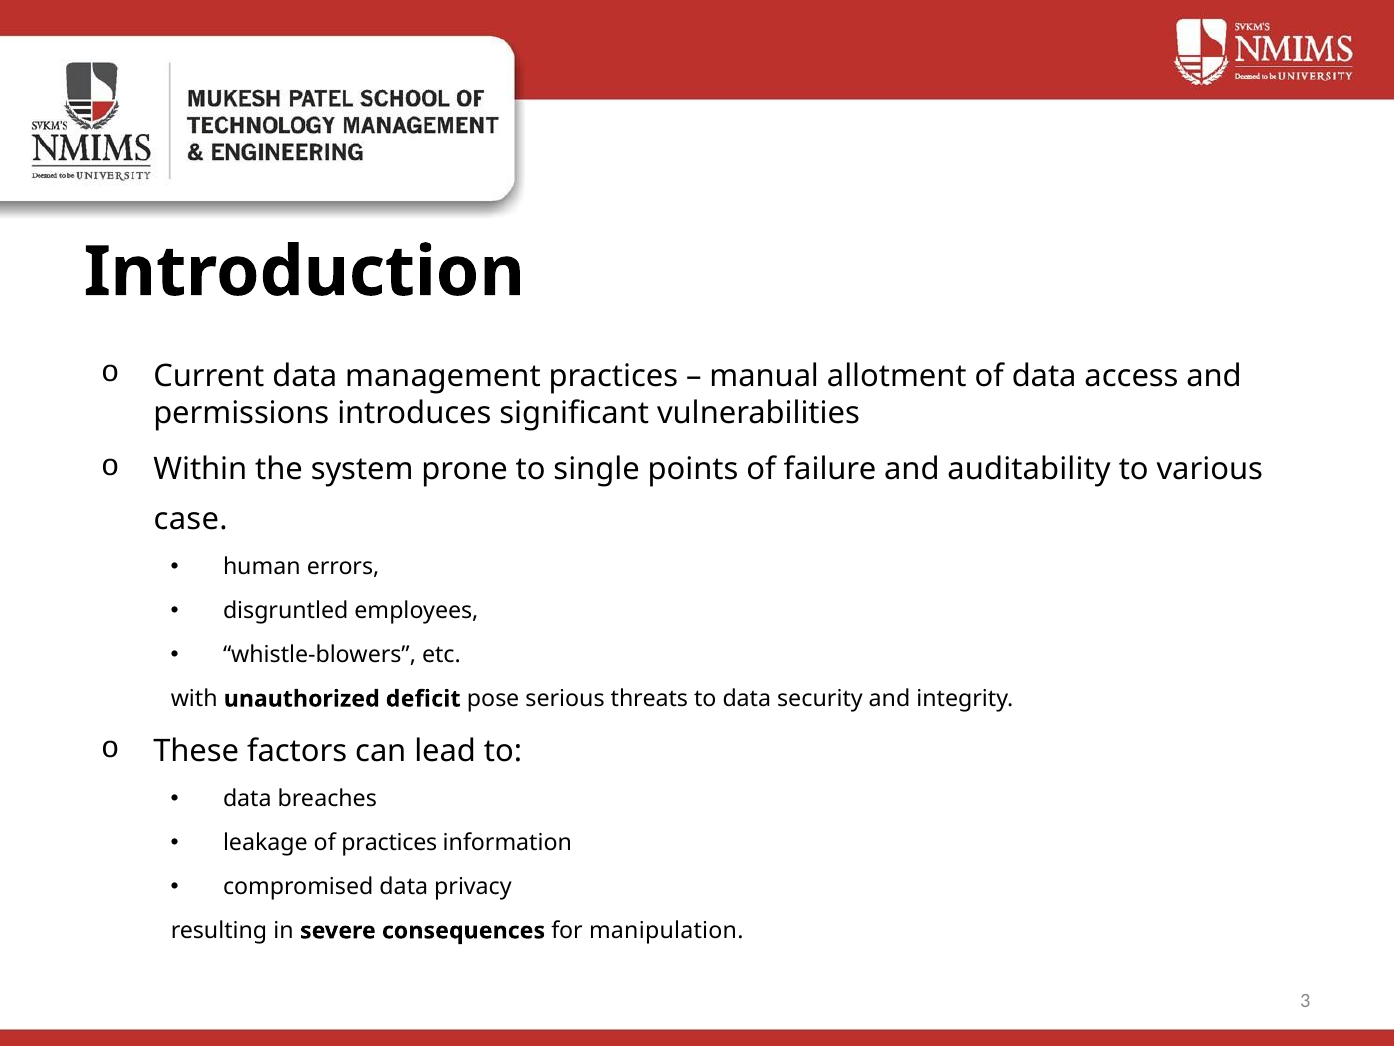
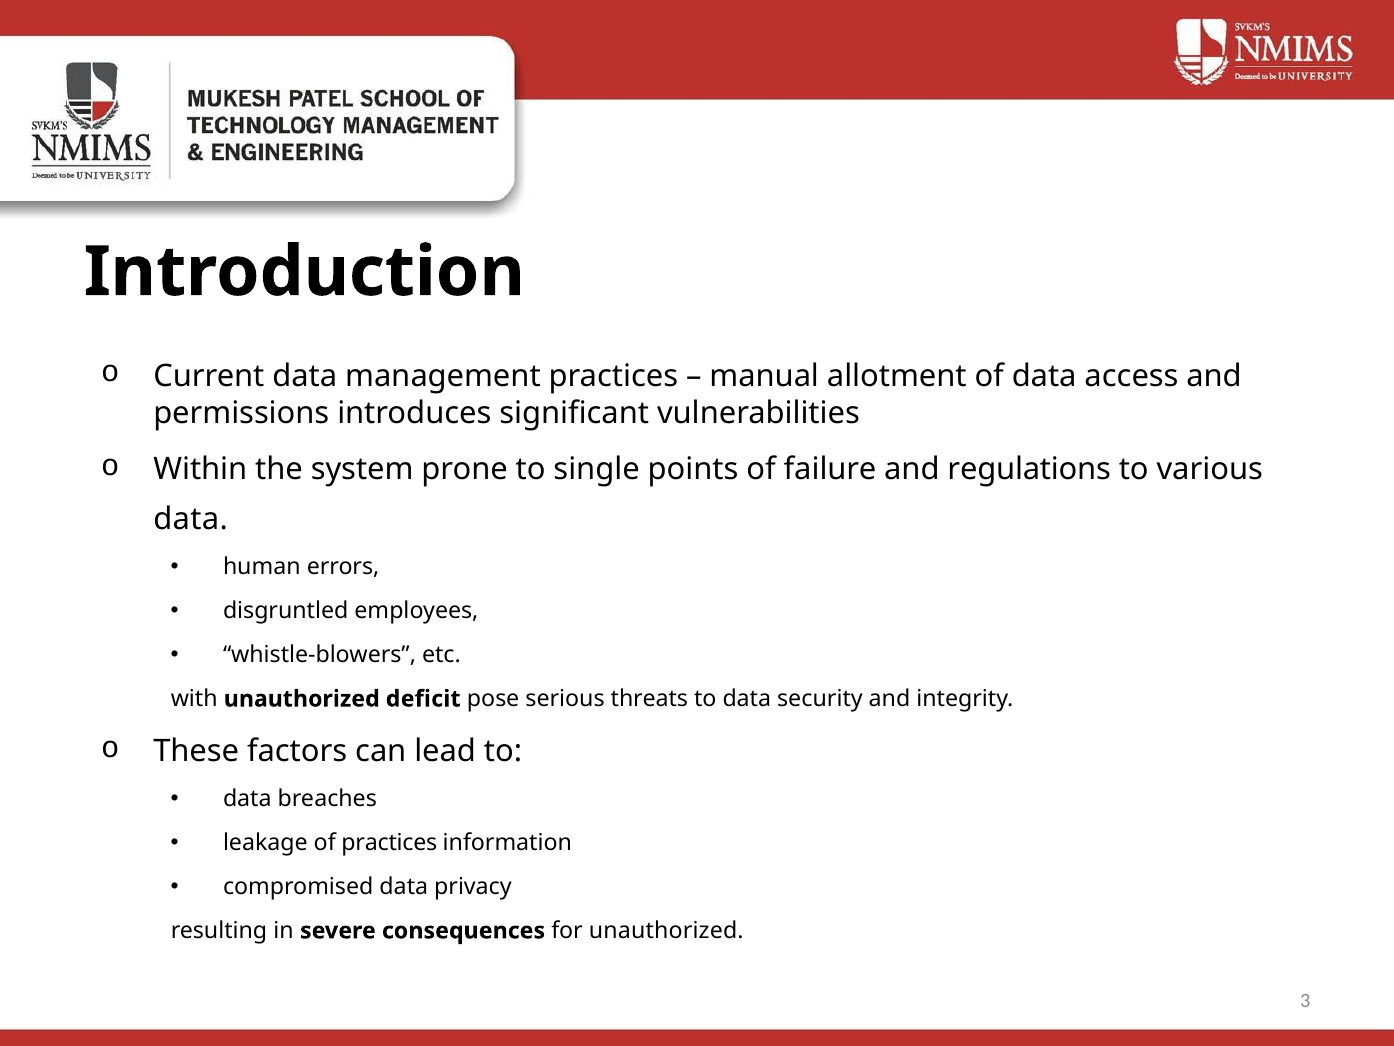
auditability: auditability -> regulations
case at (191, 519): case -> data
for manipulation: manipulation -> unauthorized
